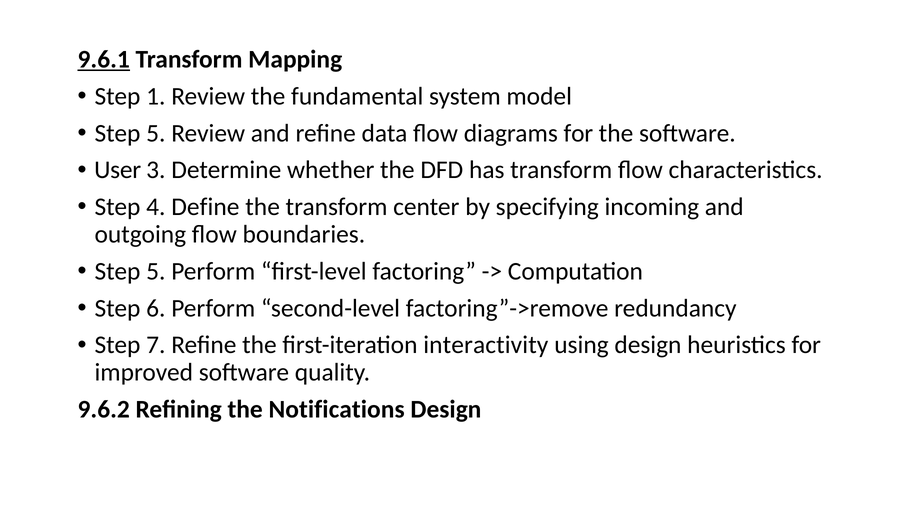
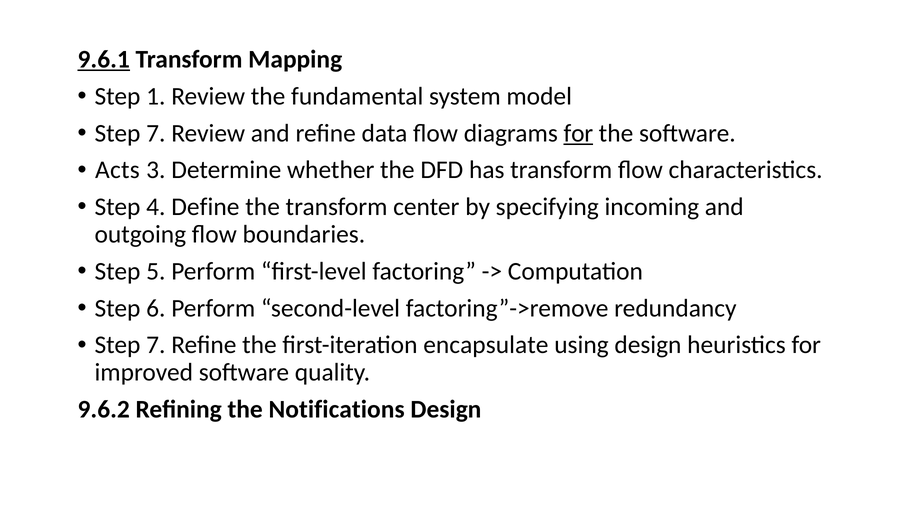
5 at (156, 133): 5 -> 7
for at (578, 133) underline: none -> present
User: User -> Acts
interactivity: interactivity -> encapsulate
